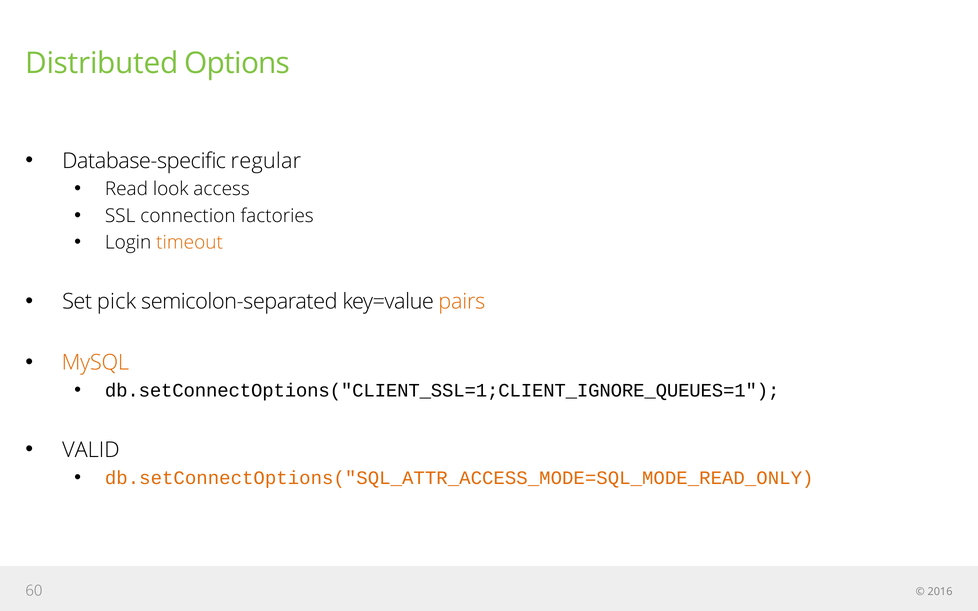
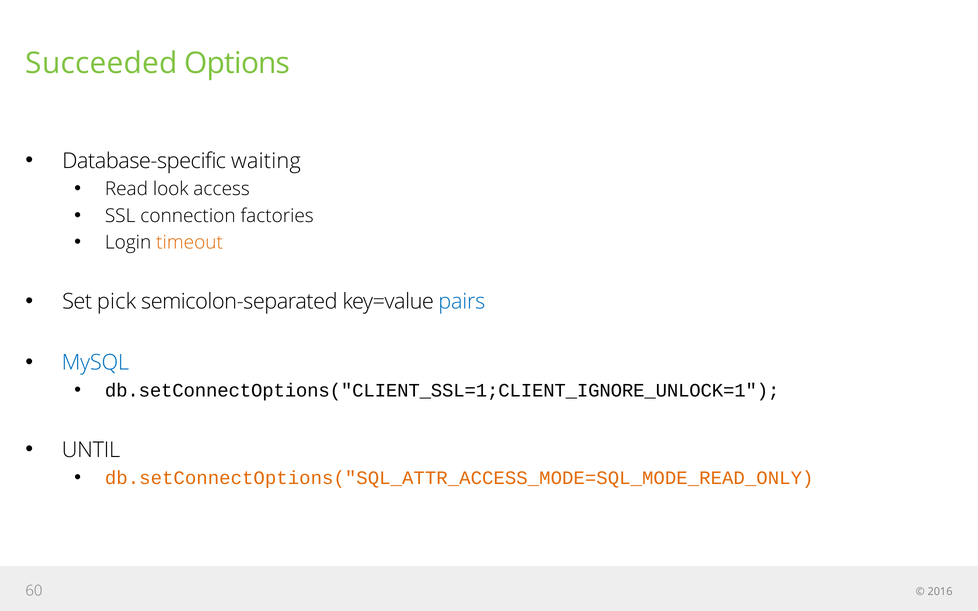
Distributed: Distributed -> Succeeded
regular: regular -> waiting
pairs colour: orange -> blue
MySQL colour: orange -> blue
db.setConnectOptions("CLIENT_SSL=1;CLIENT_IGNORE_QUEUES=1: db.setConnectOptions("CLIENT_SSL=1;CLIENT_IGNORE_QUEUES=1 -> db.setConnectOptions("CLIENT_SSL=1;CLIENT_IGNORE_UNLOCK=1
VALID: VALID -> UNTIL
